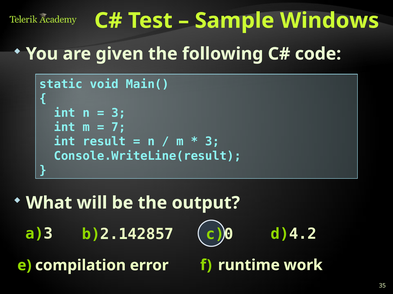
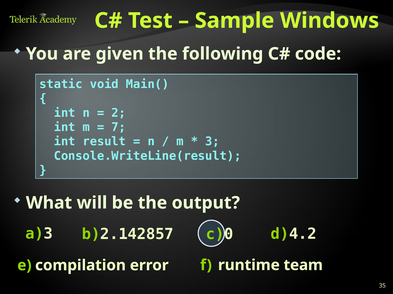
3 at (119, 113): 3 -> 2
work: work -> team
